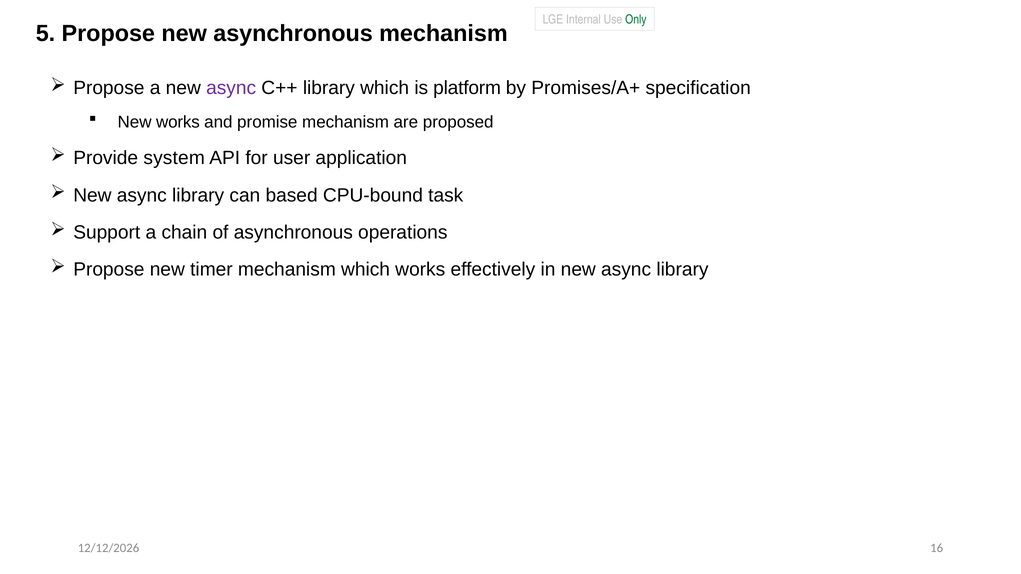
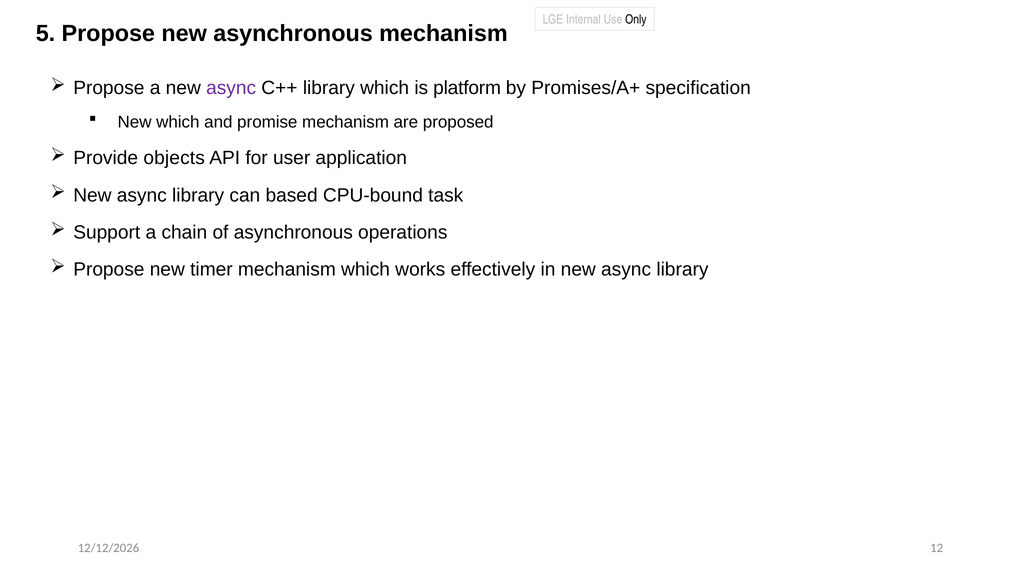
Only colour: green -> black
New works: works -> which
system: system -> objects
16: 16 -> 12
